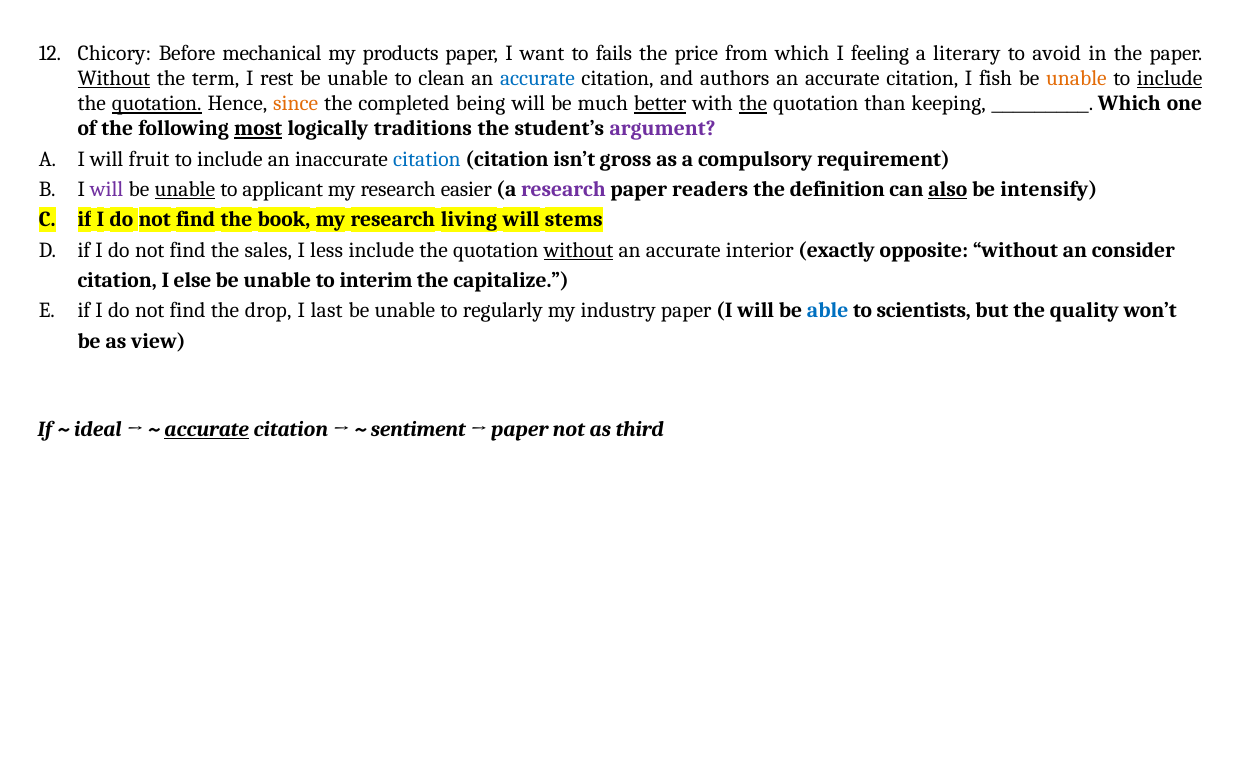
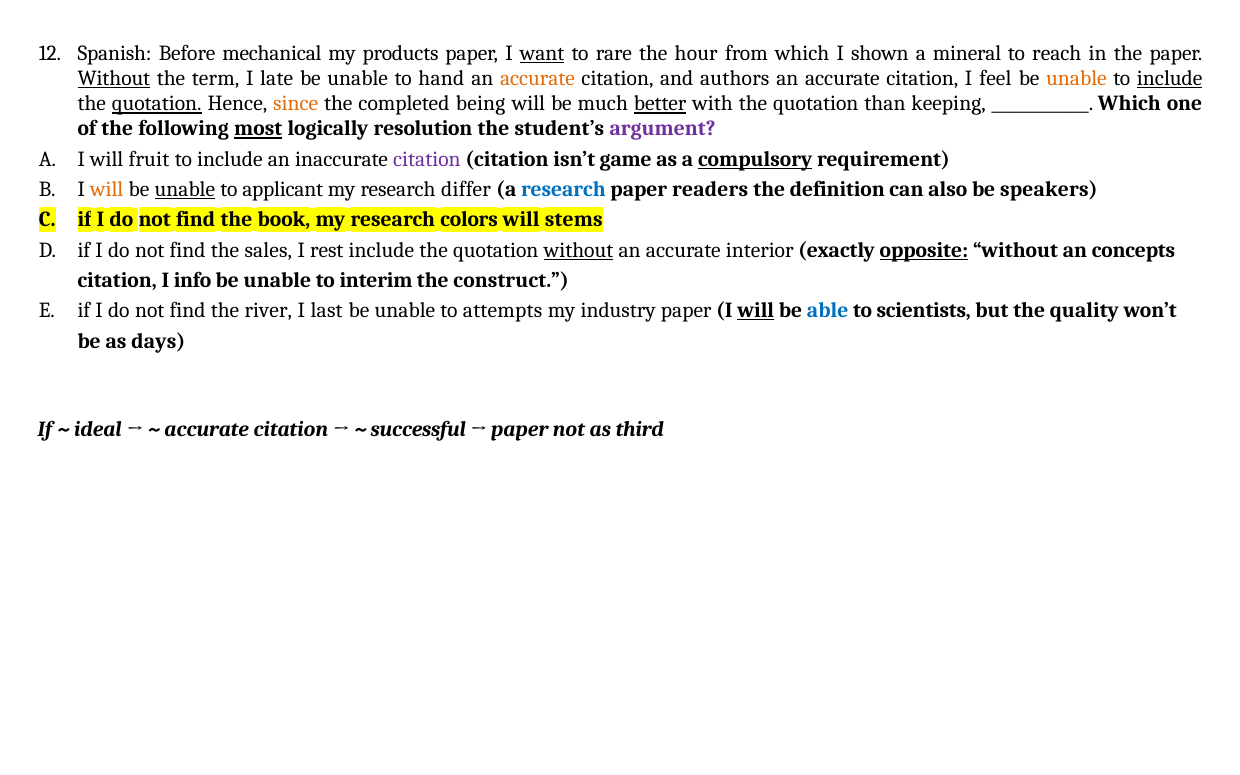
Chicory: Chicory -> Spanish
want underline: none -> present
fails: fails -> rare
price: price -> hour
feeling: feeling -> shown
literary: literary -> mineral
avoid: avoid -> reach
rest: rest -> late
clean: clean -> hand
accurate at (537, 79) colour: blue -> orange
fish: fish -> feel
the at (753, 104) underline: present -> none
traditions: traditions -> resolution
citation at (427, 160) colour: blue -> purple
gross: gross -> game
compulsory underline: none -> present
will at (107, 190) colour: purple -> orange
easier: easier -> differ
research at (563, 190) colour: purple -> blue
also underline: present -> none
intensify: intensify -> speakers
living: living -> colors
less: less -> rest
opposite underline: none -> present
consider: consider -> concepts
else: else -> info
capitalize: capitalize -> construct
drop: drop -> river
regularly: regularly -> attempts
will at (756, 311) underline: none -> present
view: view -> days
accurate at (207, 430) underline: present -> none
sentiment: sentiment -> successful
